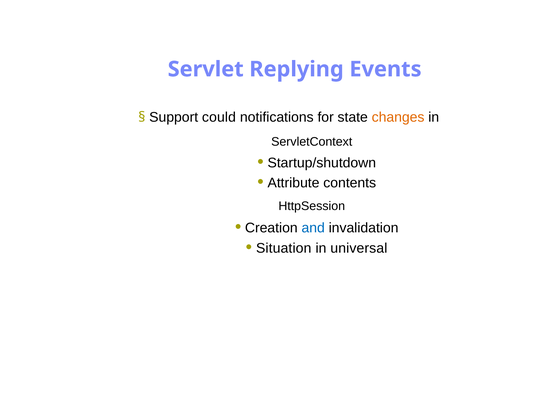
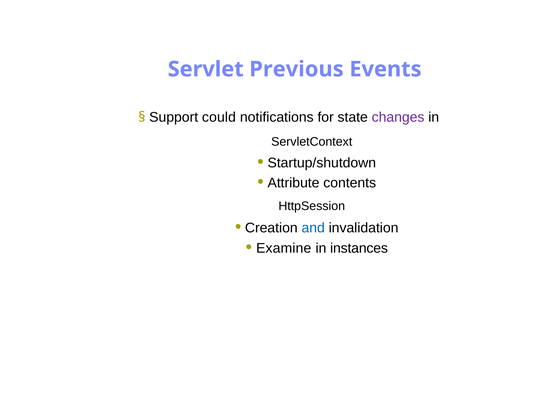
Replying: Replying -> Previous
changes colour: orange -> purple
Situation: Situation -> Examine
universal: universal -> instances
